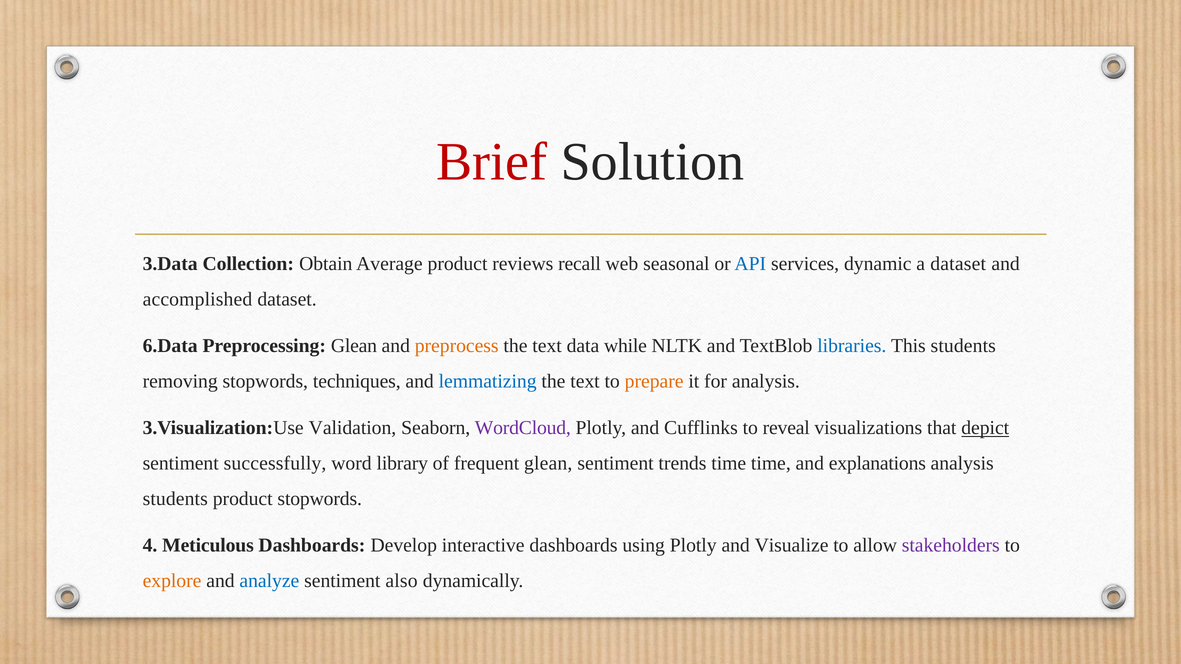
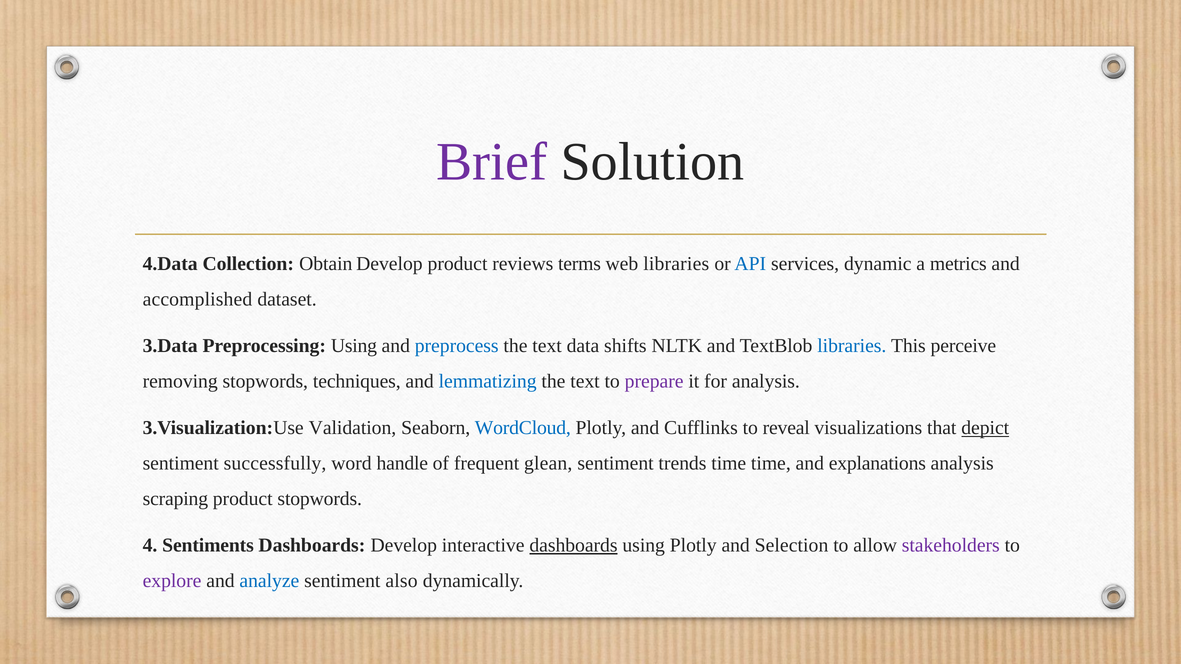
Brief colour: red -> purple
3.Data: 3.Data -> 4.Data
Obtain Average: Average -> Develop
recall: recall -> terms
web seasonal: seasonal -> libraries
a dataset: dataset -> metrics
6.Data: 6.Data -> 3.Data
Preprocessing Glean: Glean -> Using
preprocess colour: orange -> blue
while: while -> shifts
This students: students -> perceive
prepare colour: orange -> purple
WordCloud colour: purple -> blue
library: library -> handle
students at (175, 499): students -> scraping
Meticulous: Meticulous -> Sentiments
dashboards at (573, 546) underline: none -> present
Visualize: Visualize -> Selection
explore colour: orange -> purple
